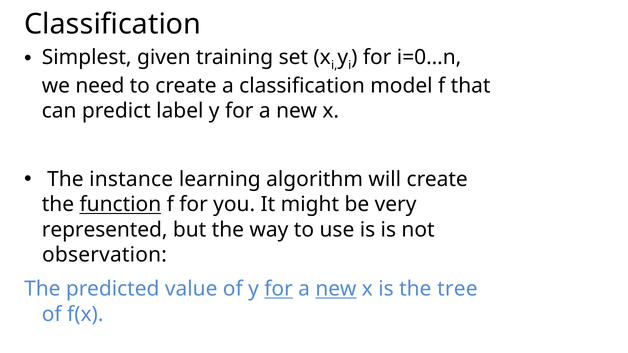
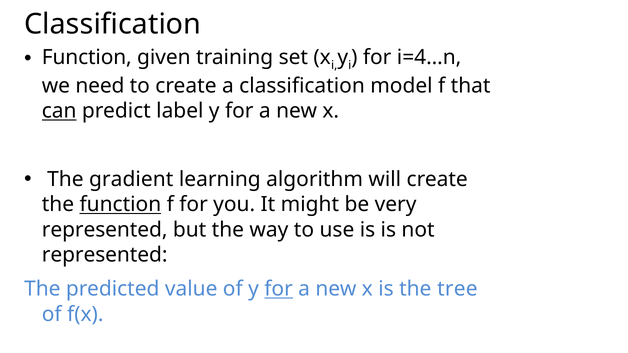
Simplest at (87, 57): Simplest -> Function
i=0…n: i=0…n -> i=4…n
can underline: none -> present
instance: instance -> gradient
observation at (105, 255): observation -> represented
new at (336, 289) underline: present -> none
